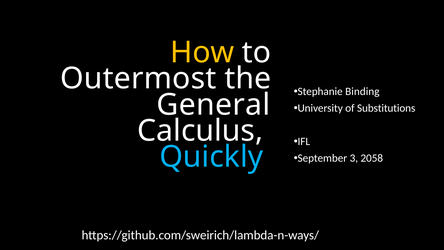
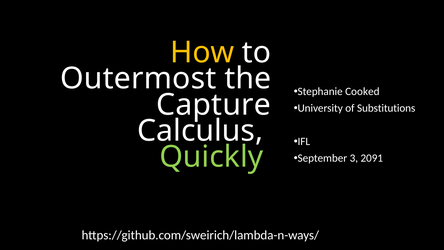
Binding: Binding -> Cooked
General: General -> Capture
Quickly colour: light blue -> light green
2058: 2058 -> 2091
